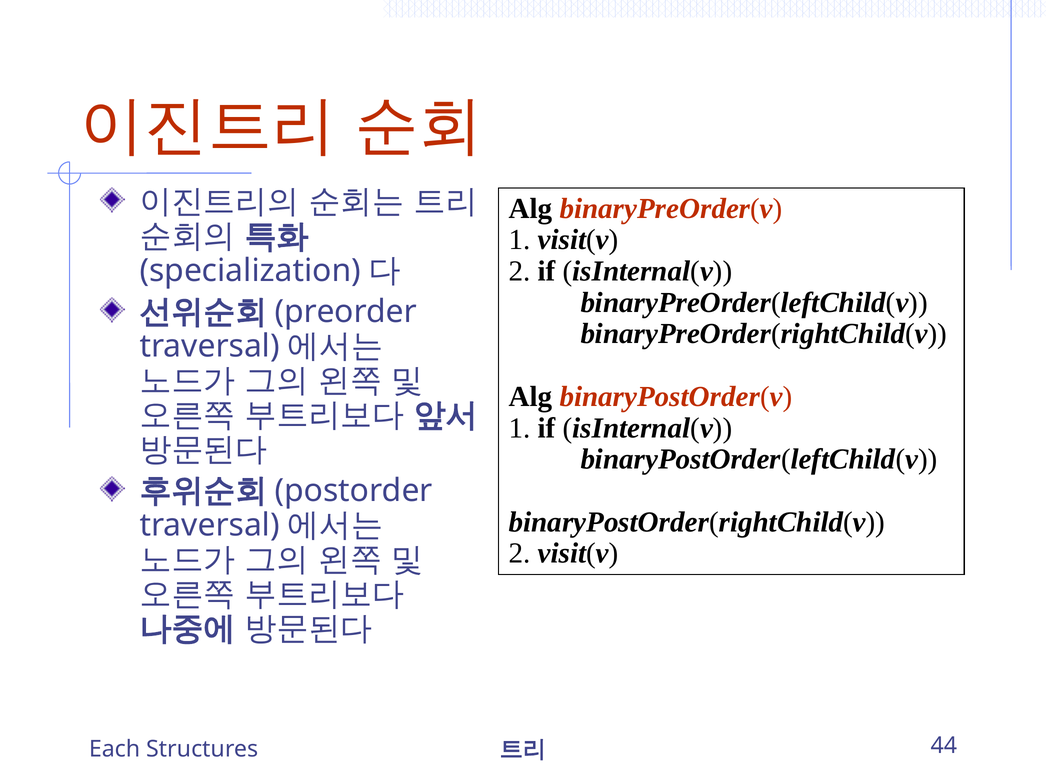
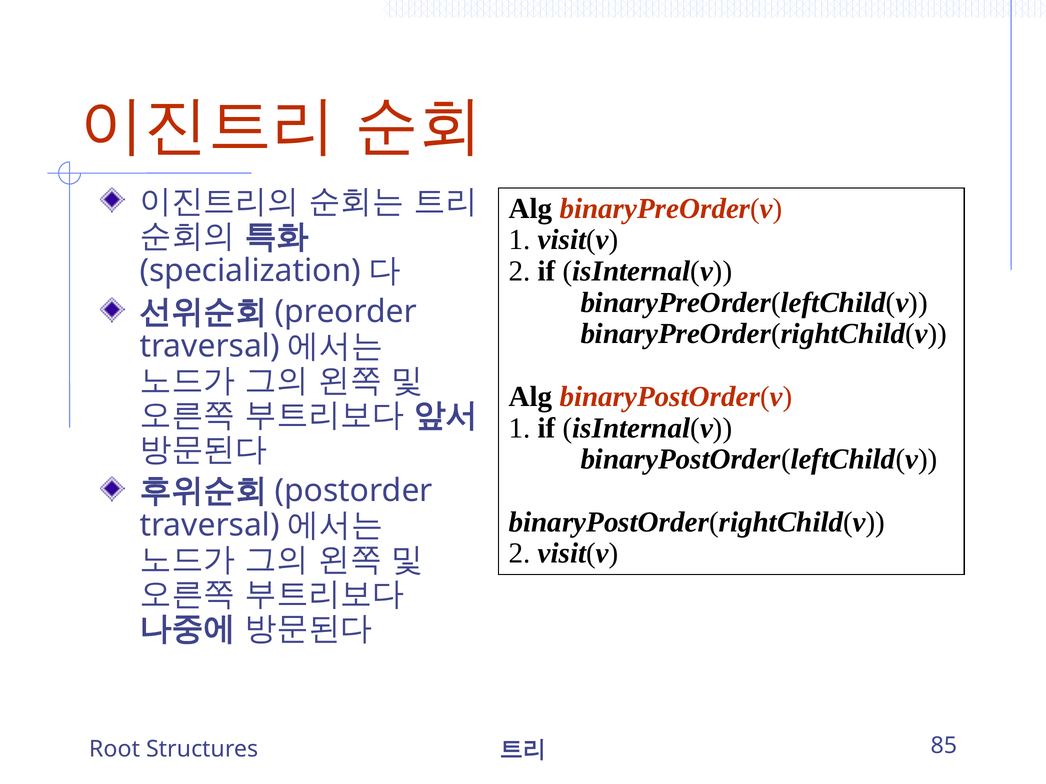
Each: Each -> Root
44: 44 -> 85
